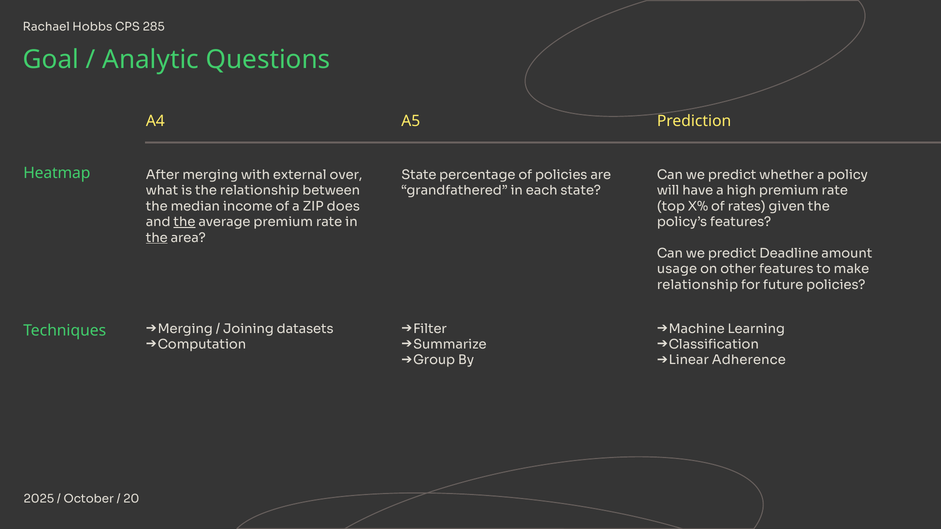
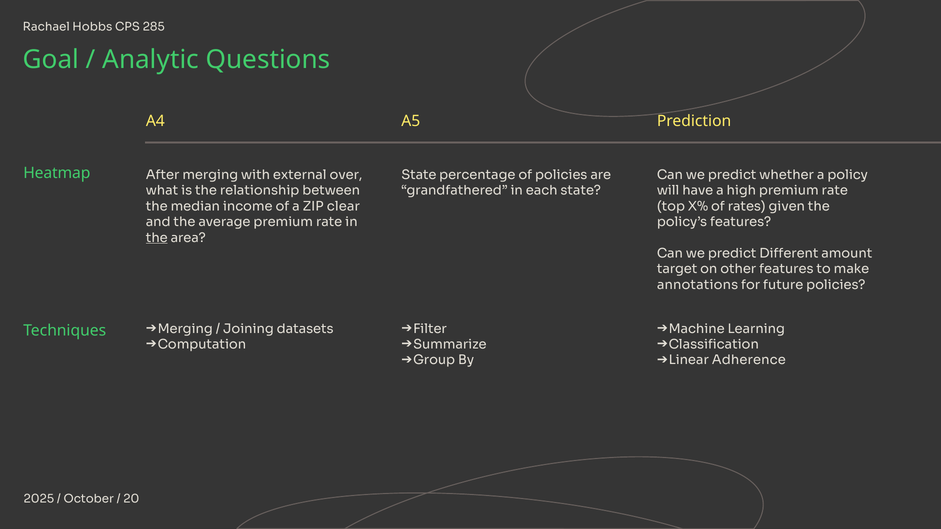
does: does -> clear
the at (184, 222) underline: present -> none
Deadline: Deadline -> Different
usage: usage -> target
relationship at (698, 285): relationship -> annotations
